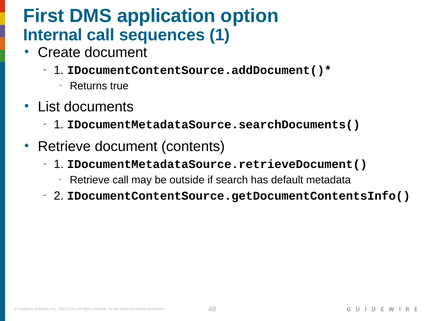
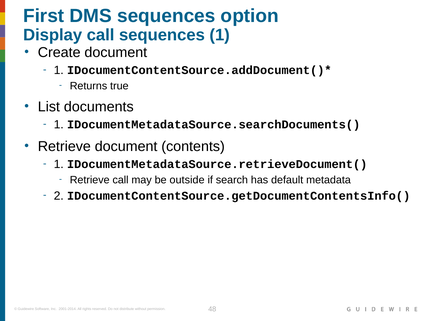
DMS application: application -> sequences
Internal: Internal -> Display
